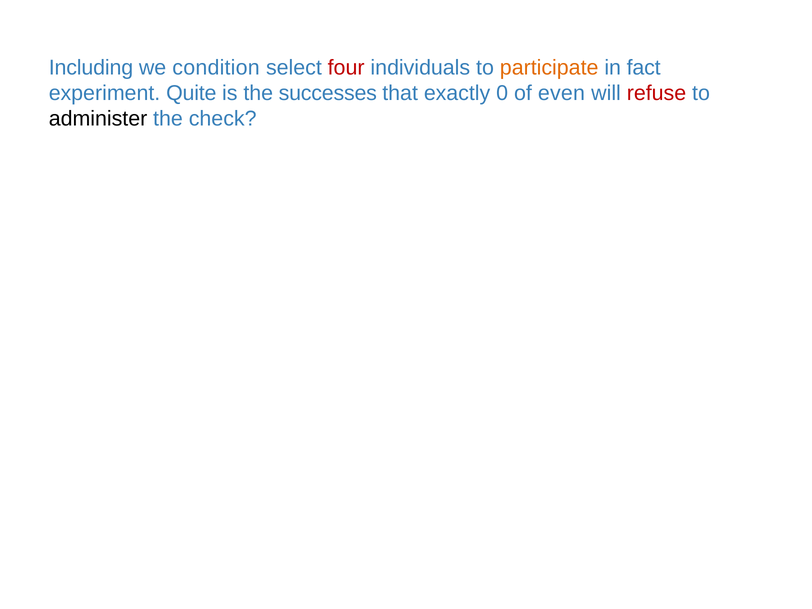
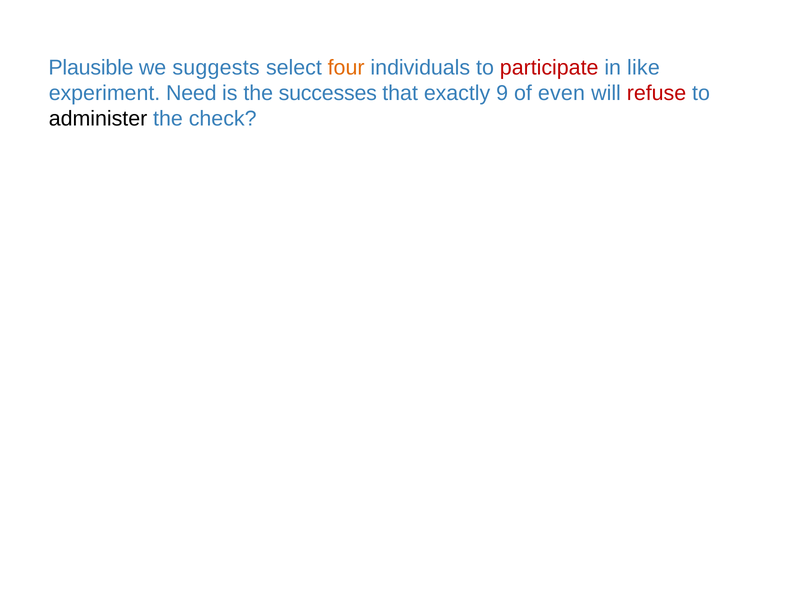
Including: Including -> Plausible
condition: condition -> suggests
four colour: red -> orange
participate colour: orange -> red
fact: fact -> like
Quite: Quite -> Need
0: 0 -> 9
